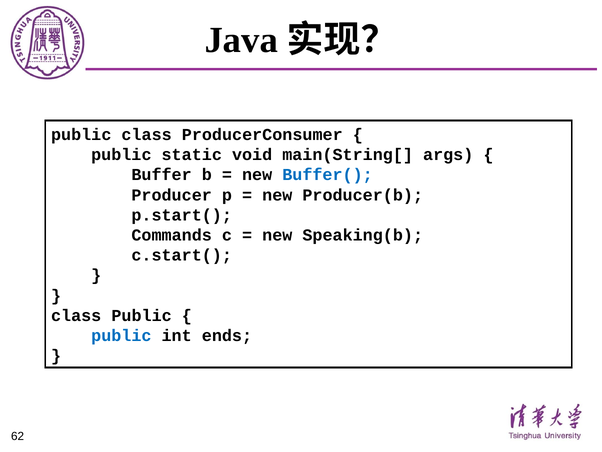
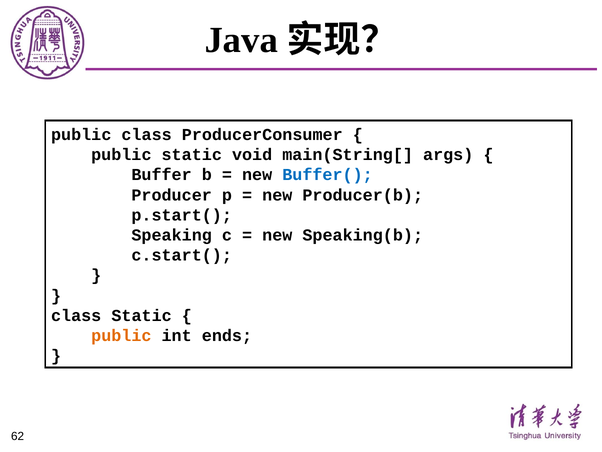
Commands: Commands -> Speaking
class Public: Public -> Static
public at (121, 335) colour: blue -> orange
